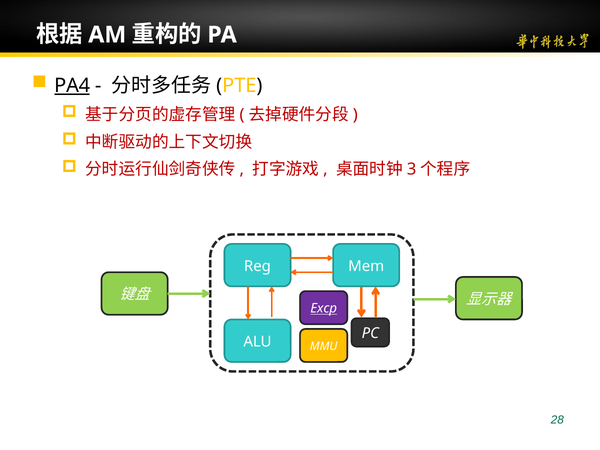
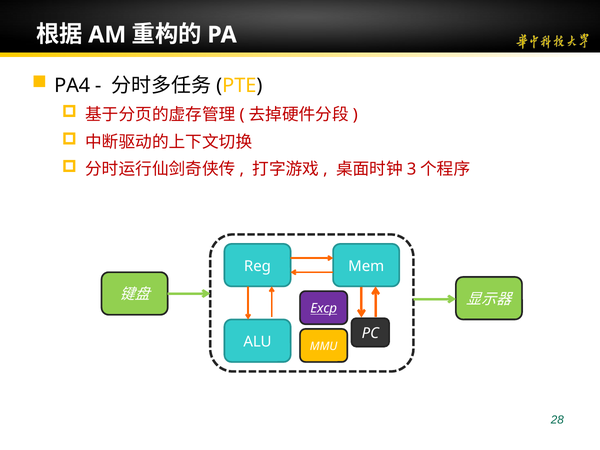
PA4 underline: present -> none
